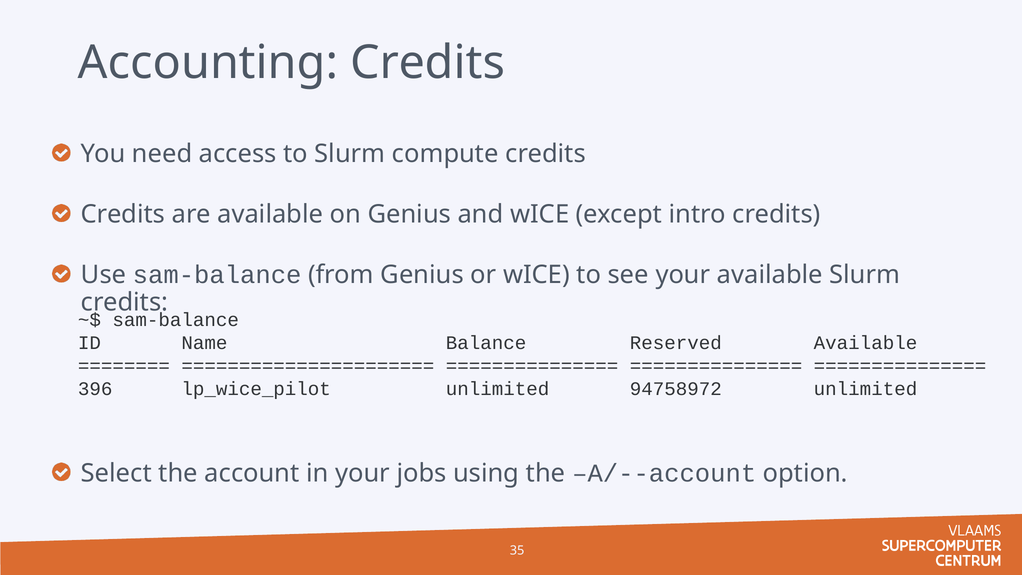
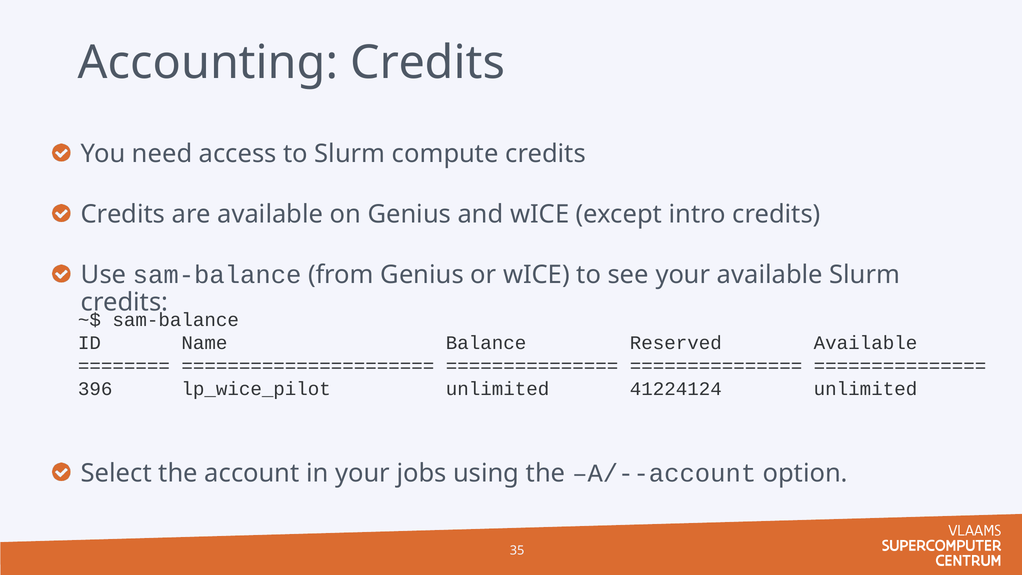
94758972: 94758972 -> 41224124
